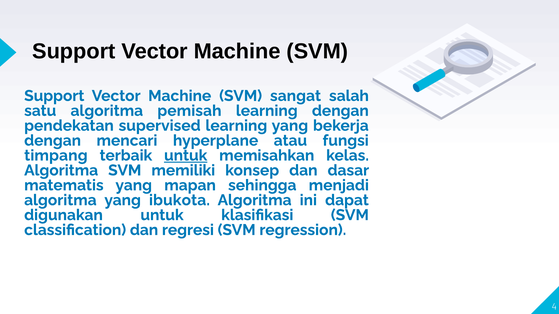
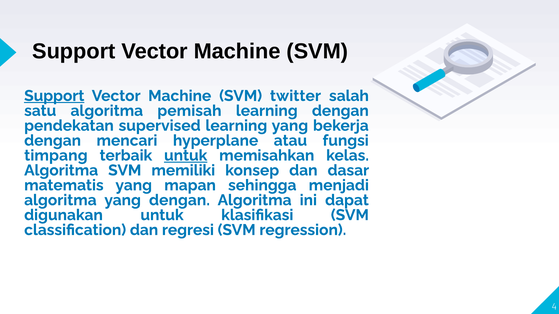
Support at (54, 96) underline: none -> present
sangat: sangat -> twitter
yang ibukota: ibukota -> dengan
